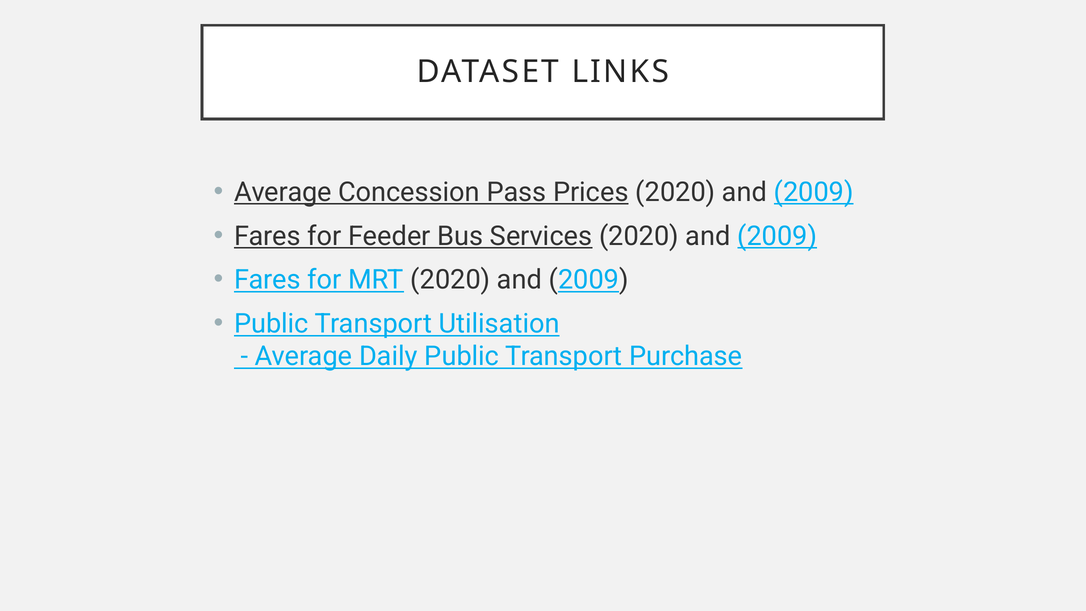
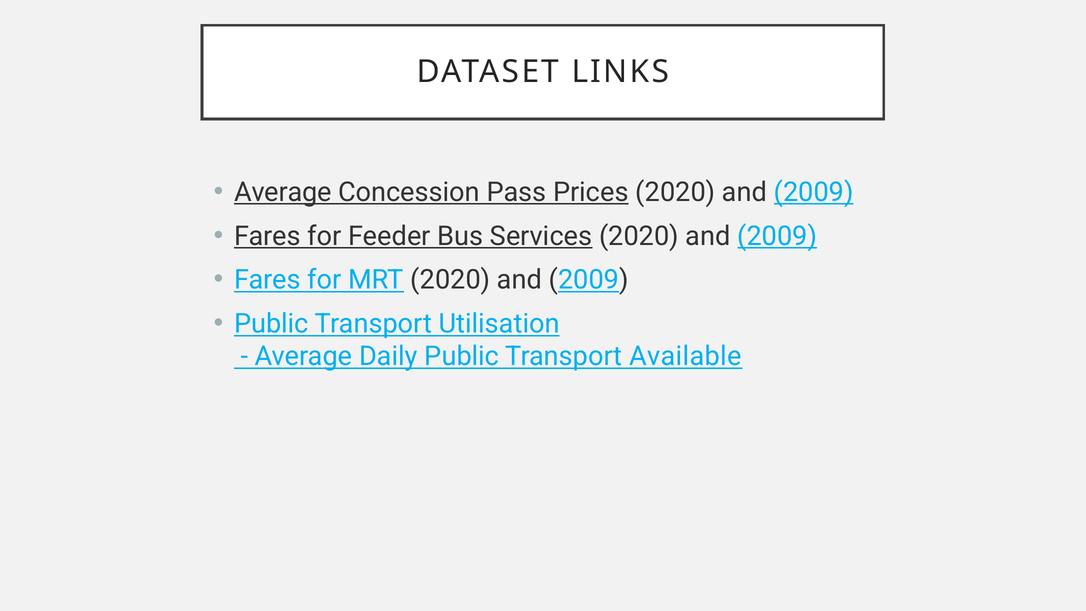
Purchase: Purchase -> Available
